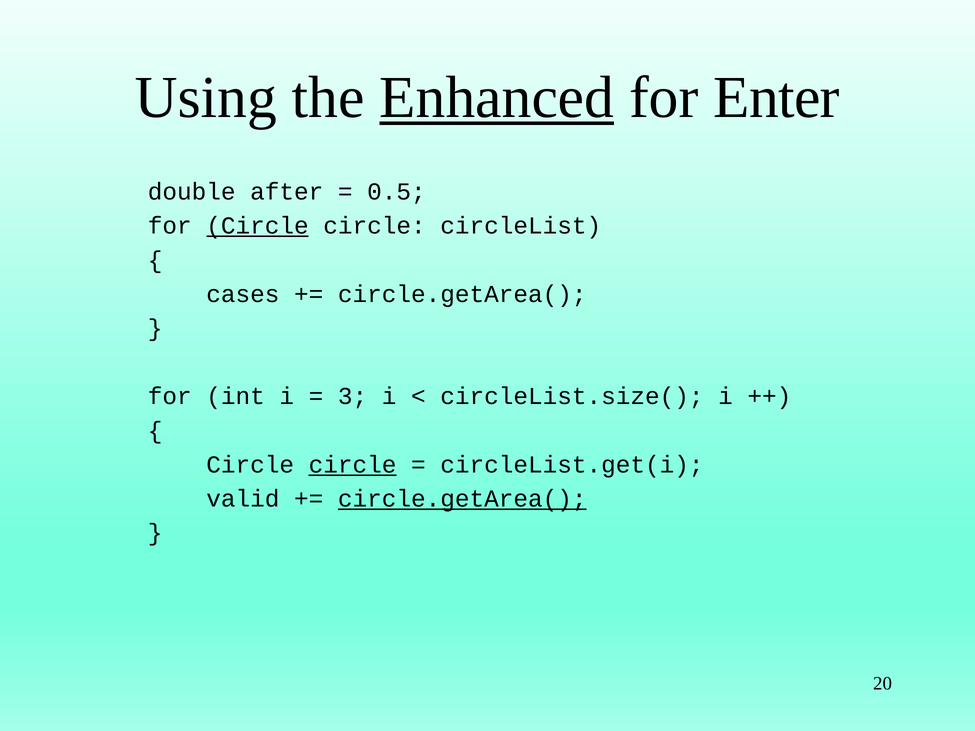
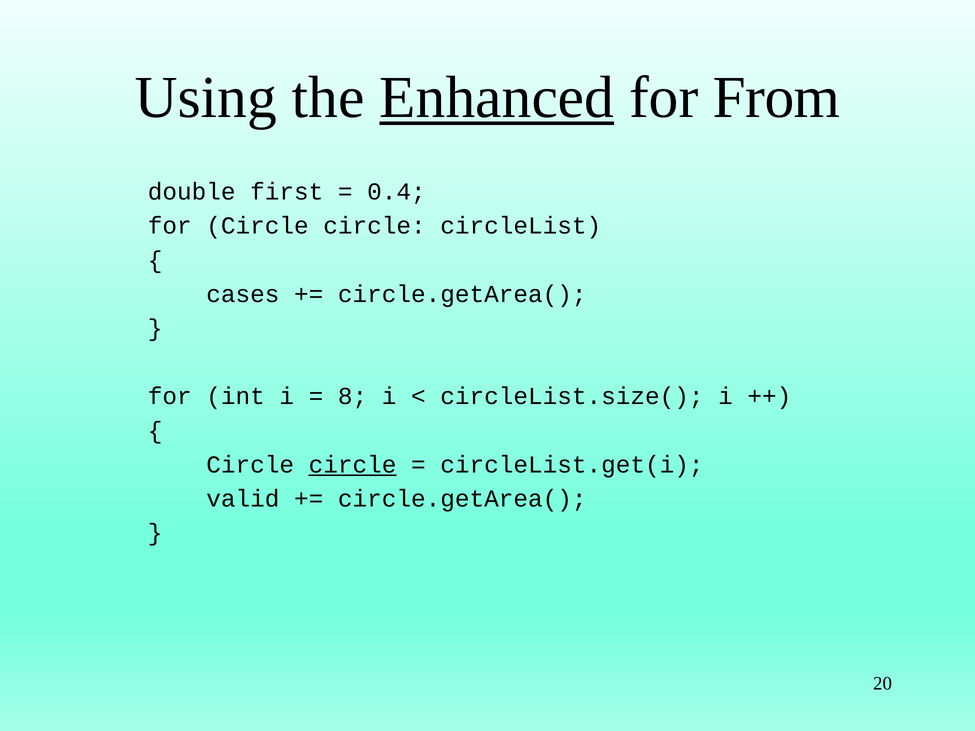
Enter: Enter -> From
after: after -> first
0.5: 0.5 -> 0.4
Circle at (258, 226) underline: present -> none
3: 3 -> 8
circle.getArea( at (462, 499) underline: present -> none
